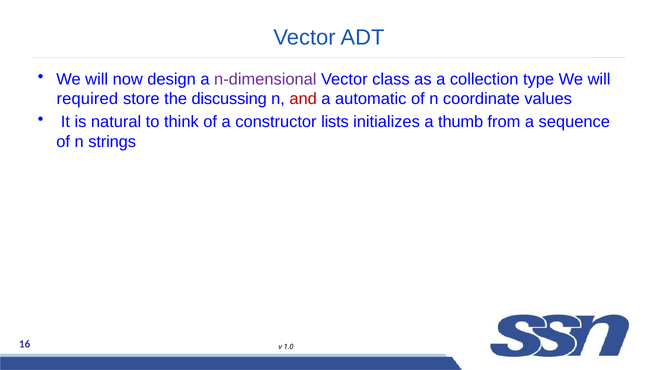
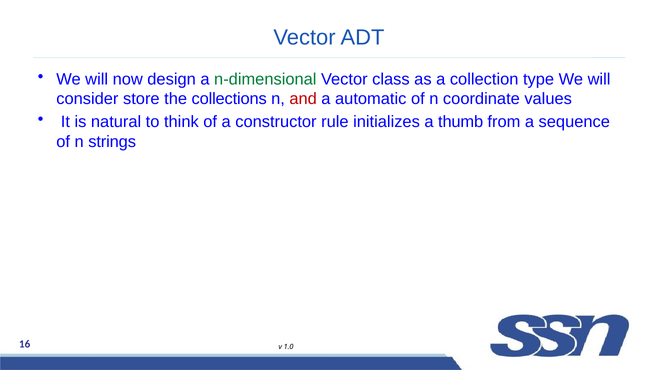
n-dimensional colour: purple -> green
required: required -> consider
discussing: discussing -> collections
lists: lists -> rule
